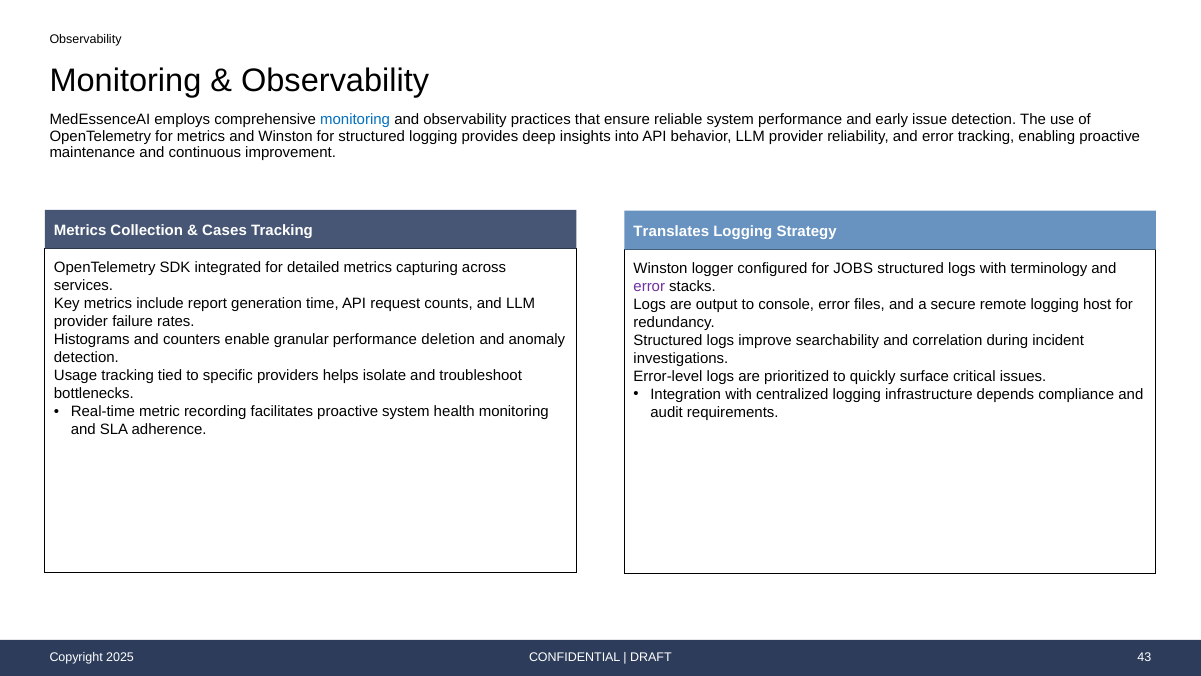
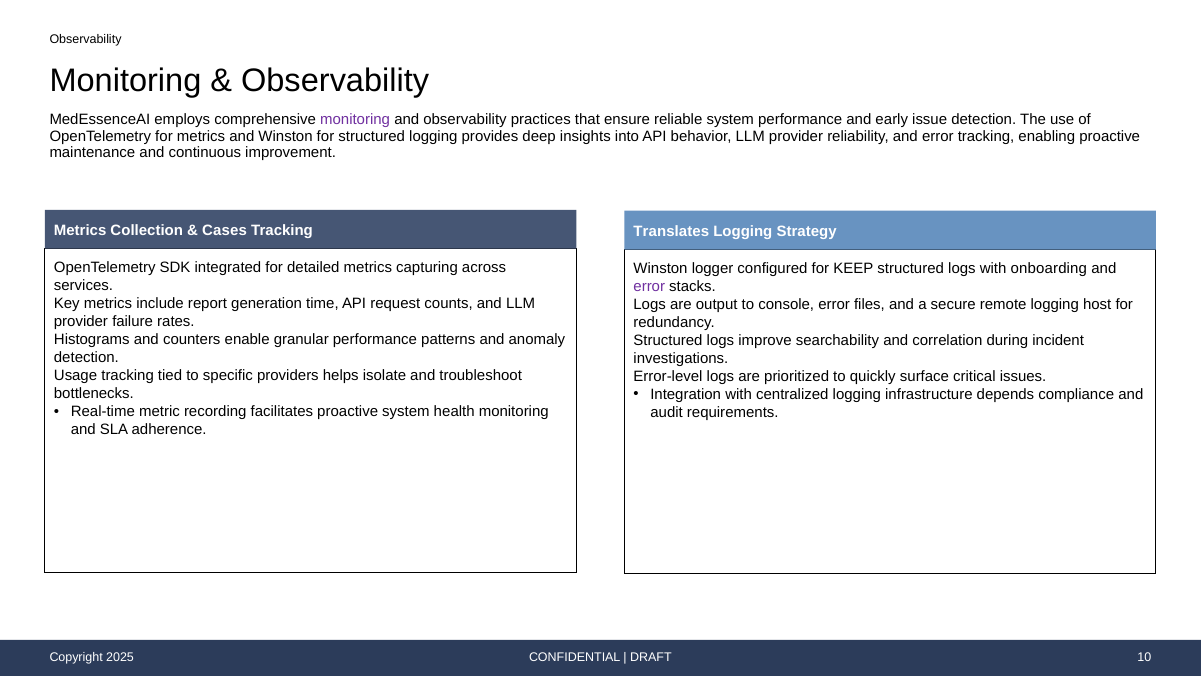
monitoring at (355, 120) colour: blue -> purple
JOBS: JOBS -> KEEP
terminology: terminology -> onboarding
deletion: deletion -> patterns
43: 43 -> 10
